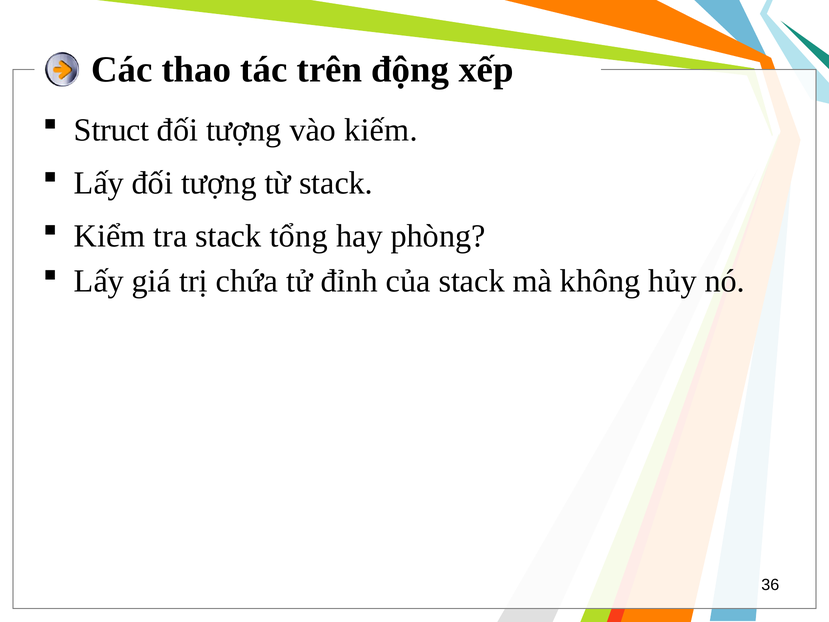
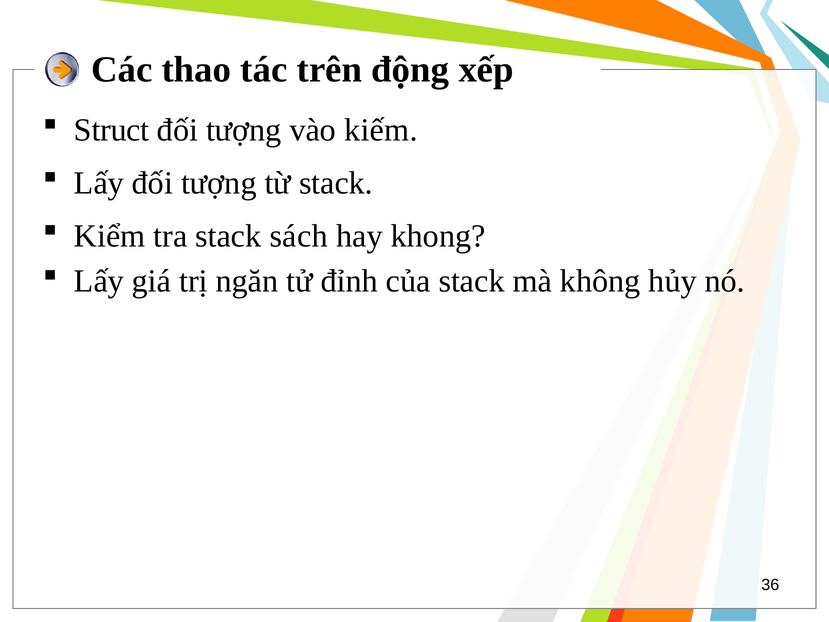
tổng: tổng -> sách
phòng: phòng -> khong
chứa: chứa -> ngăn
